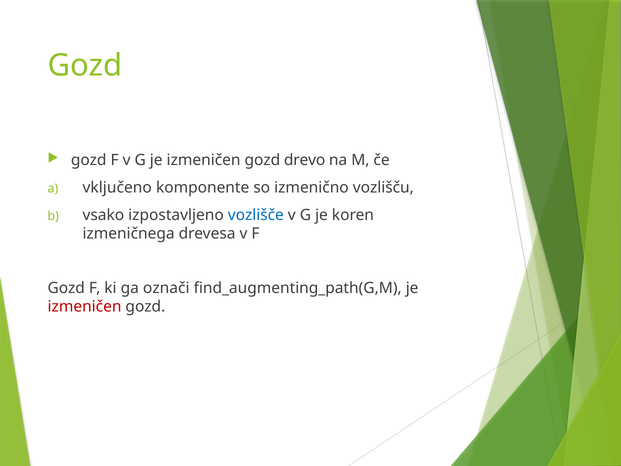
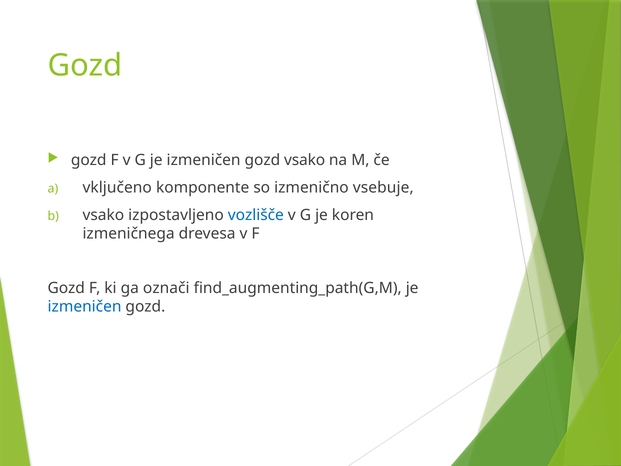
gozd drevo: drevo -> vsako
vozlišču: vozlišču -> vsebuje
izmeničen at (85, 307) colour: red -> blue
